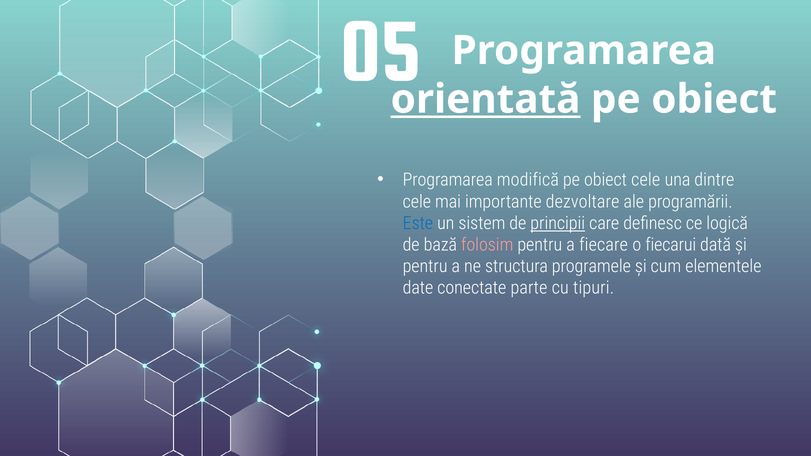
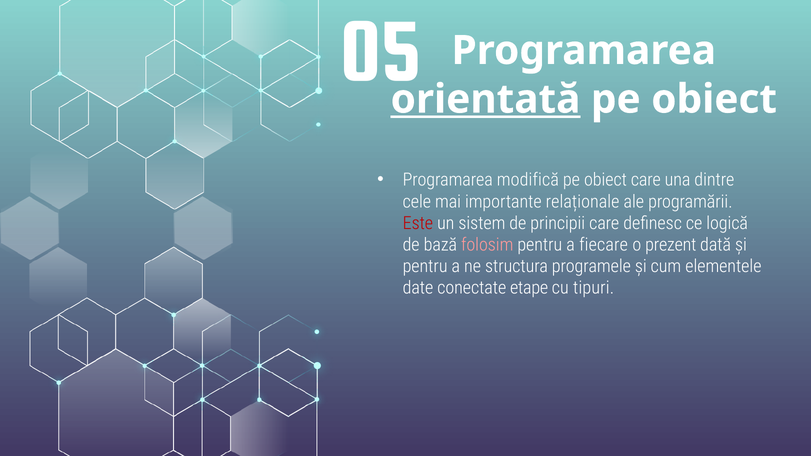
obiect cele: cele -> care
dezvoltare: dezvoltare -> relaționale
Este colour: blue -> red
principii underline: present -> none
fiecarui: fiecarui -> prezent
parte: parte -> etape
